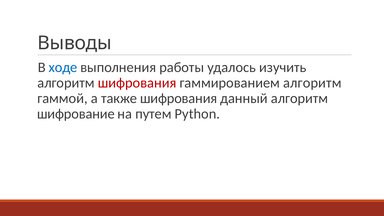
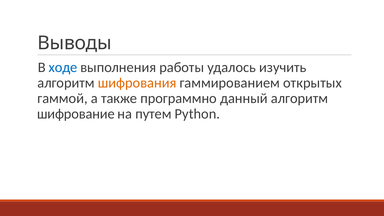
шифрования at (137, 83) colour: red -> orange
гаммированием алгоритм: алгоритм -> открытых
также шифрования: шифрования -> программно
